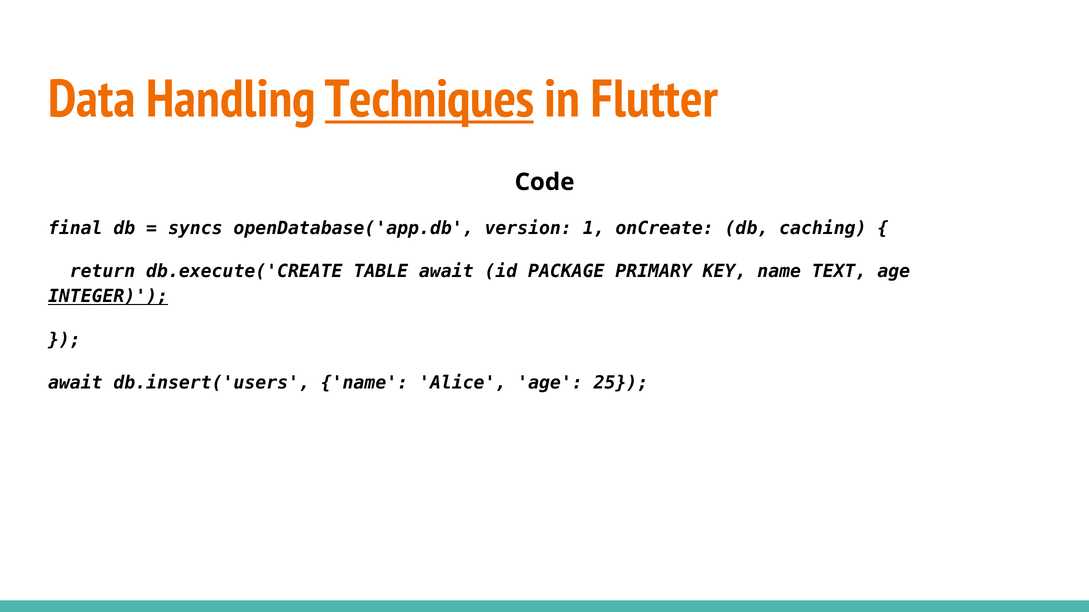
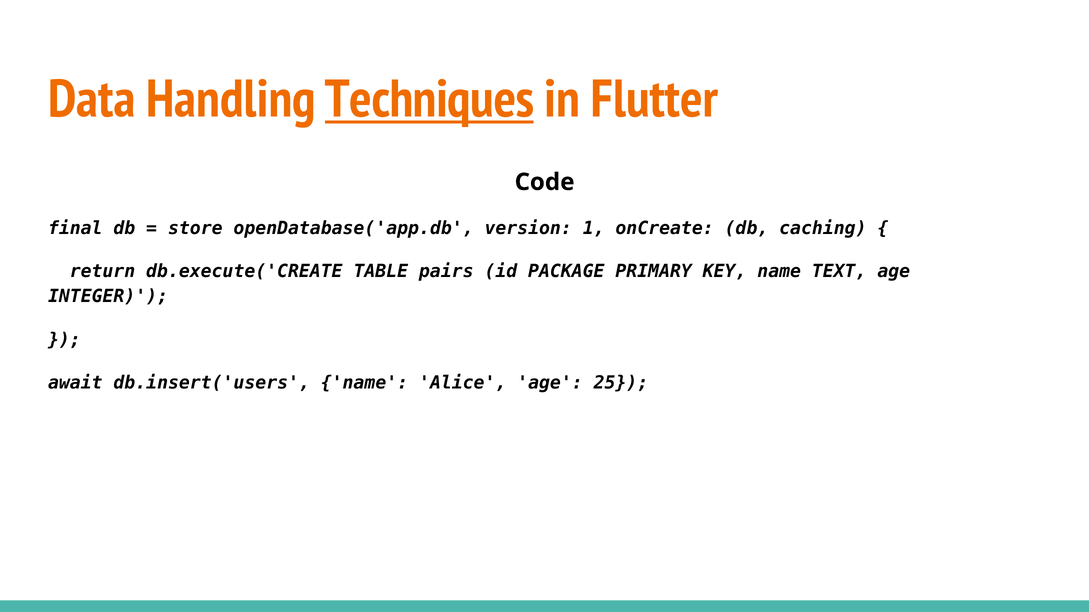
syncs: syncs -> store
TABLE await: await -> pairs
INTEGER underline: present -> none
